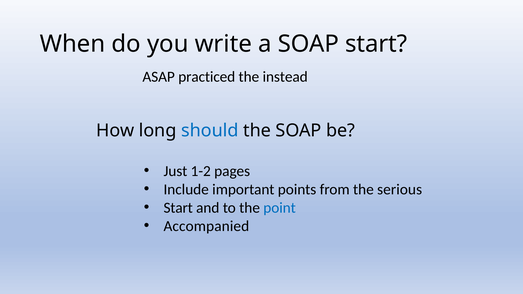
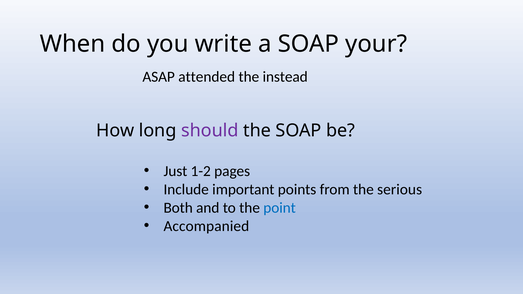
SOAP start: start -> your
practiced: practiced -> attended
should colour: blue -> purple
Start at (178, 208): Start -> Both
